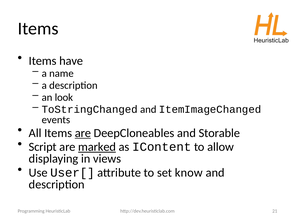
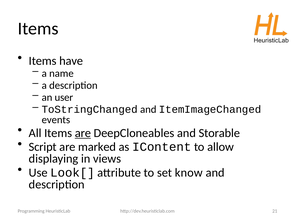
look: look -> user
marked underline: present -> none
User[: User[ -> Look[
